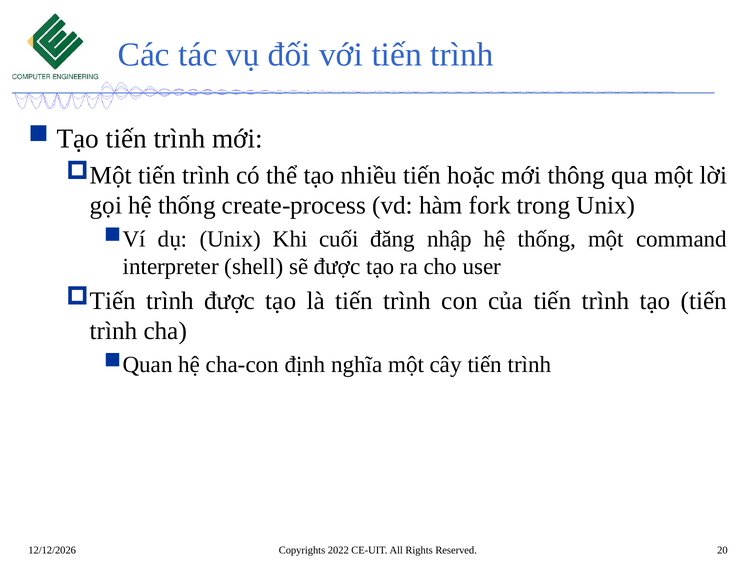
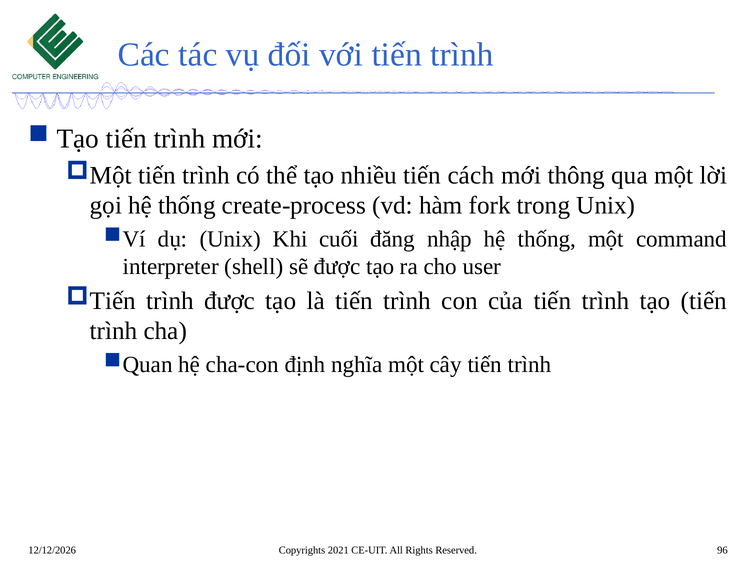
hoặc: hoặc -> cách
2022: 2022 -> 2021
20: 20 -> 96
